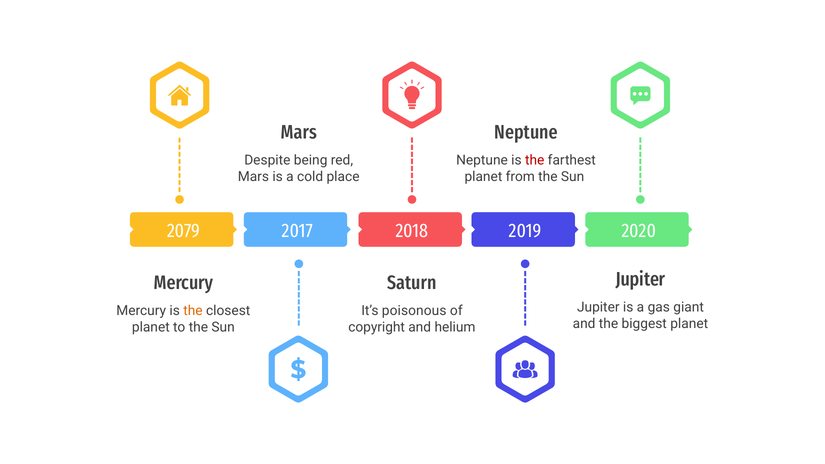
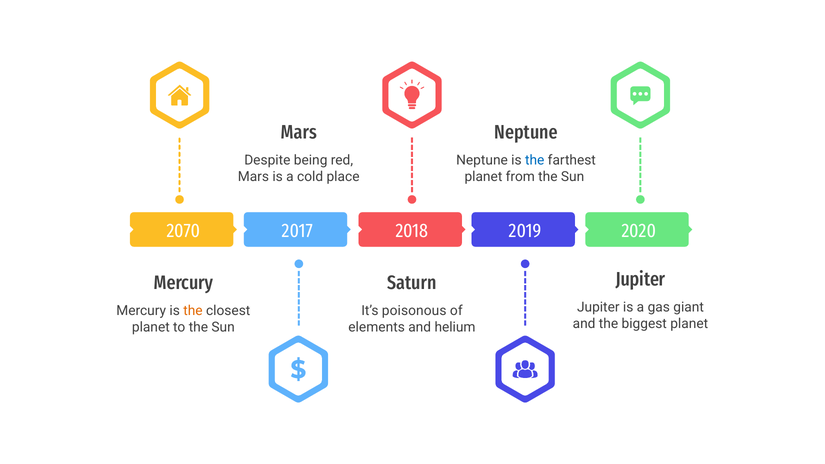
the at (535, 160) colour: red -> blue
2079: 2079 -> 2070
copyright: copyright -> elements
